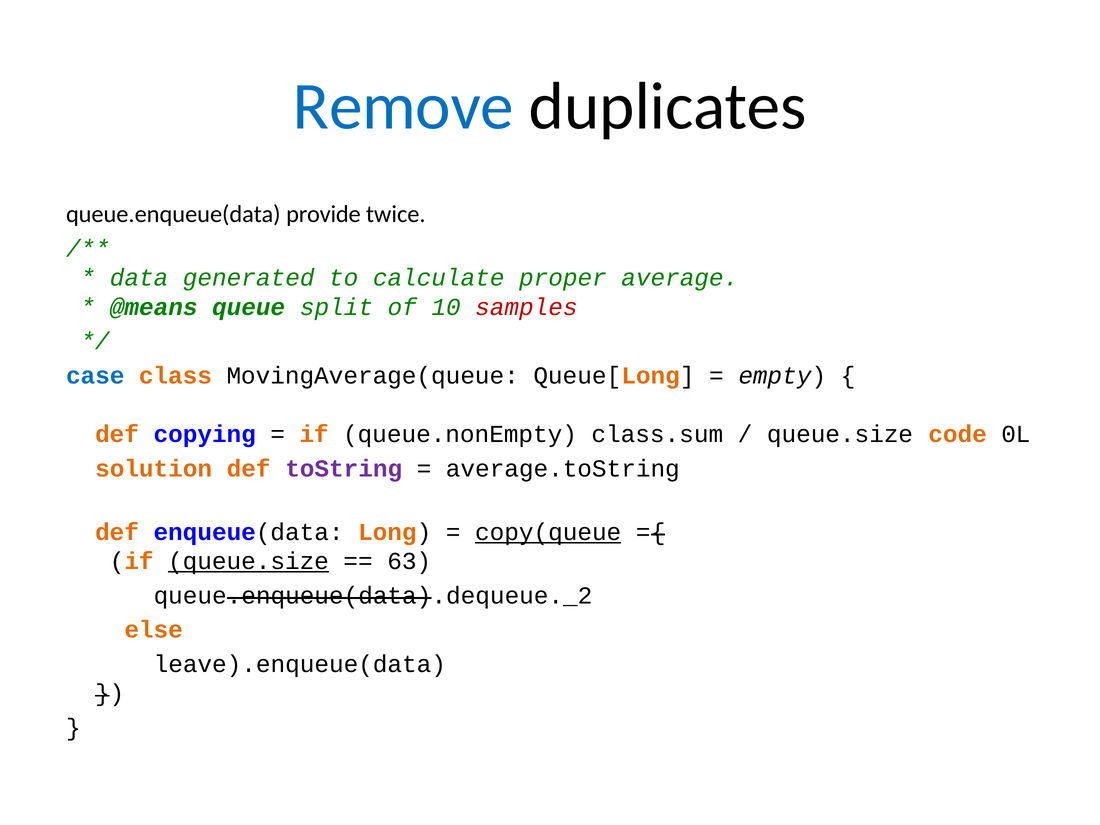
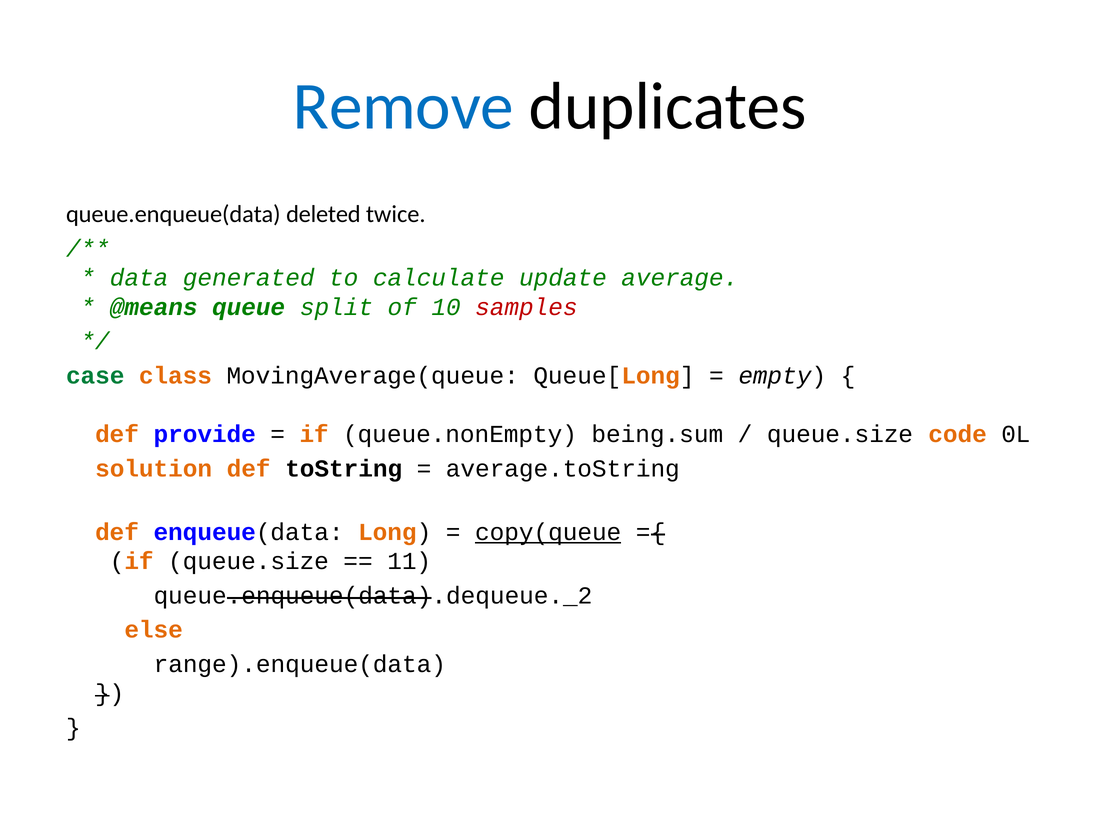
provide: provide -> deleted
proper: proper -> update
case colour: blue -> green
copying: copying -> provide
class.sum: class.sum -> being.sum
toString colour: purple -> black
queue.size at (248, 561) underline: present -> none
63: 63 -> 11
leave).enqueue(data: leave).enqueue(data -> range).enqueue(data
